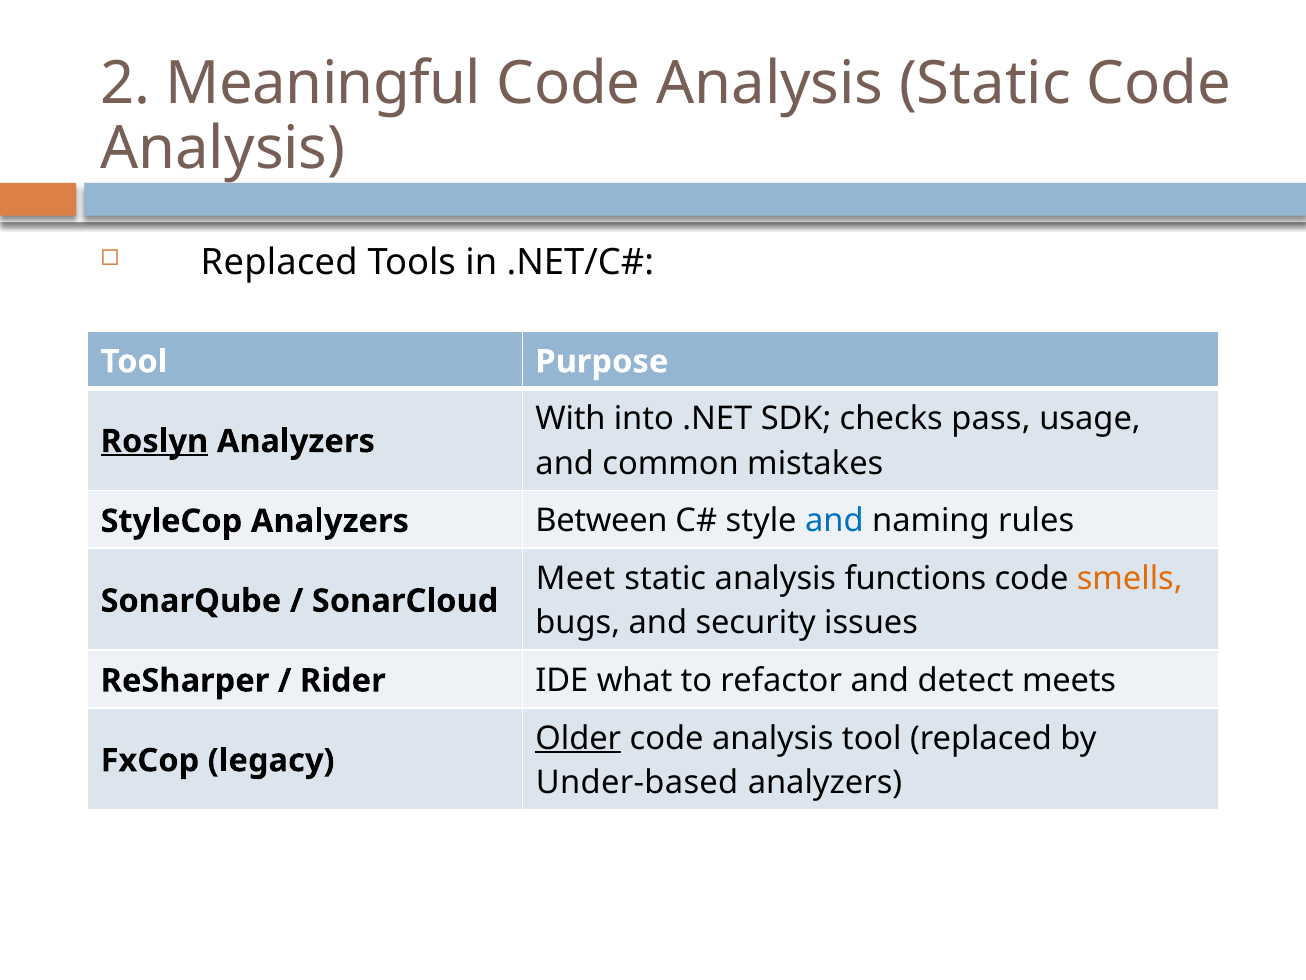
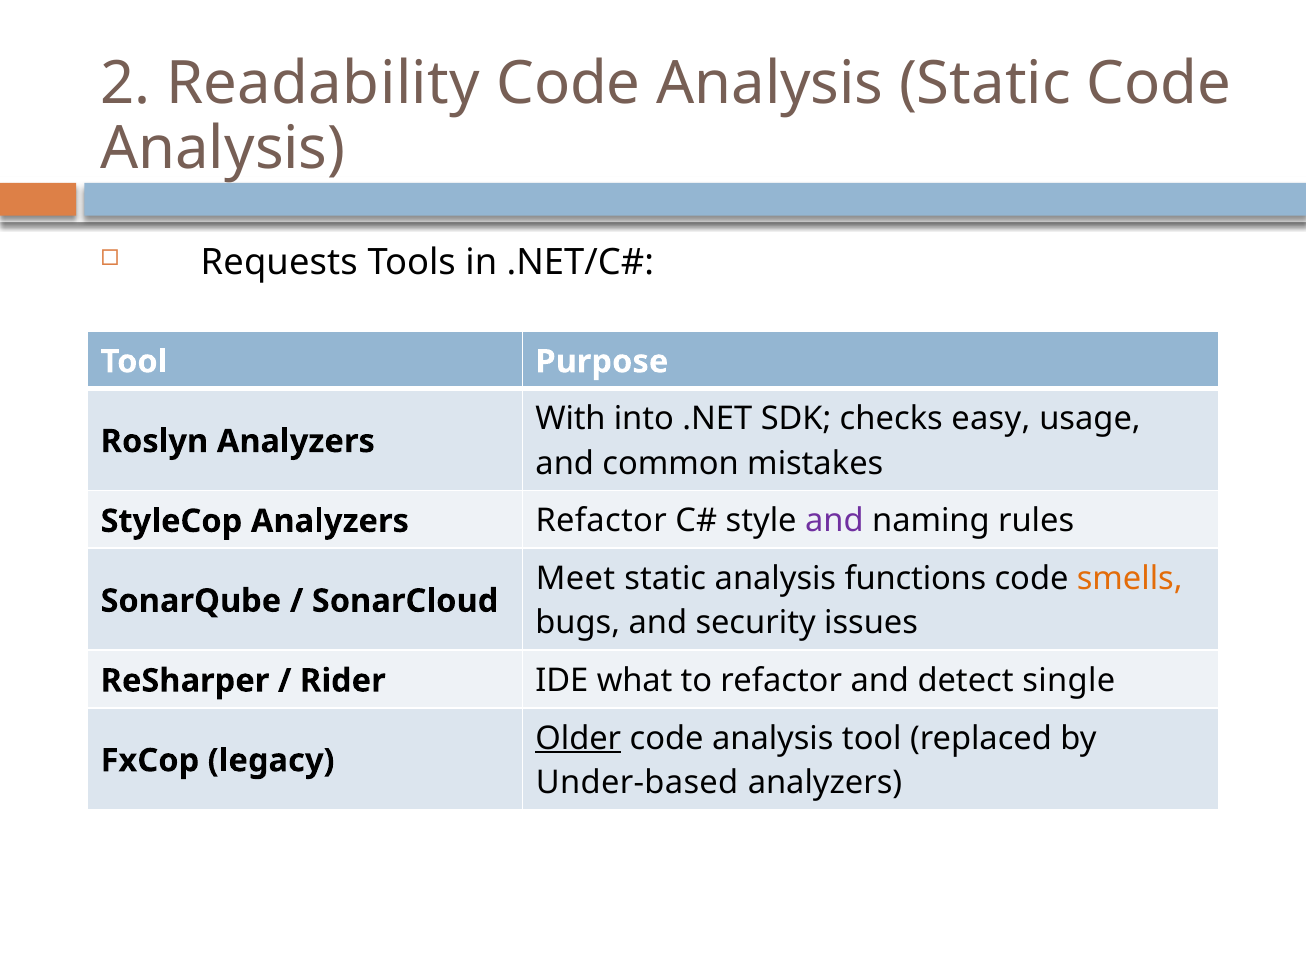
Meaningful: Meaningful -> Readability
Replaced at (279, 262): Replaced -> Requests
pass: pass -> easy
Roslyn underline: present -> none
Analyzers Between: Between -> Refactor
and at (834, 521) colour: blue -> purple
meets: meets -> single
